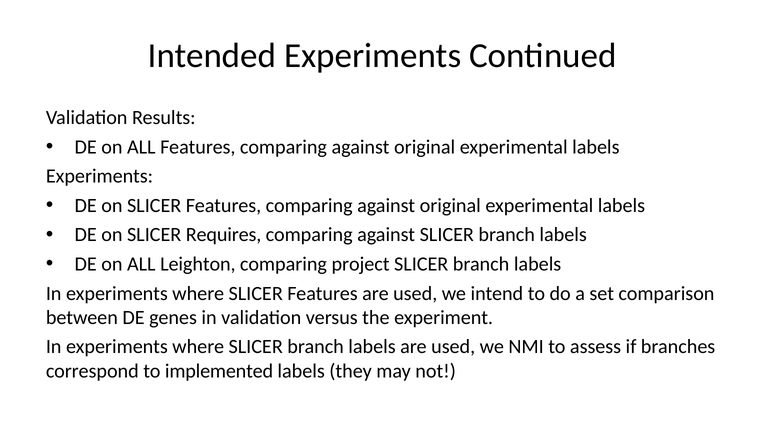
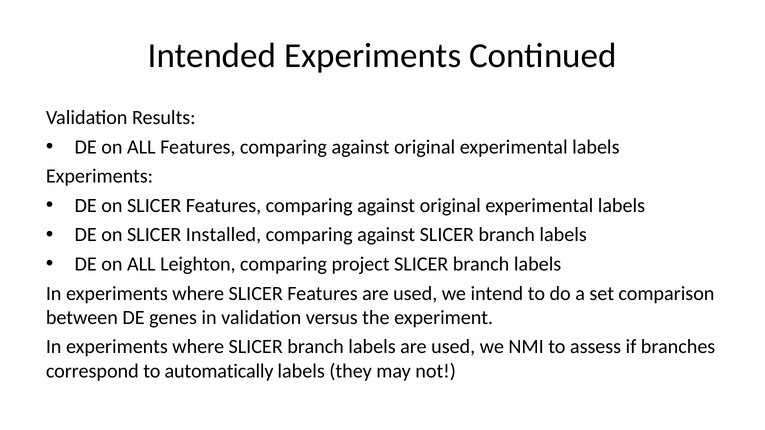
Requires: Requires -> Installed
implemented: implemented -> automatically
